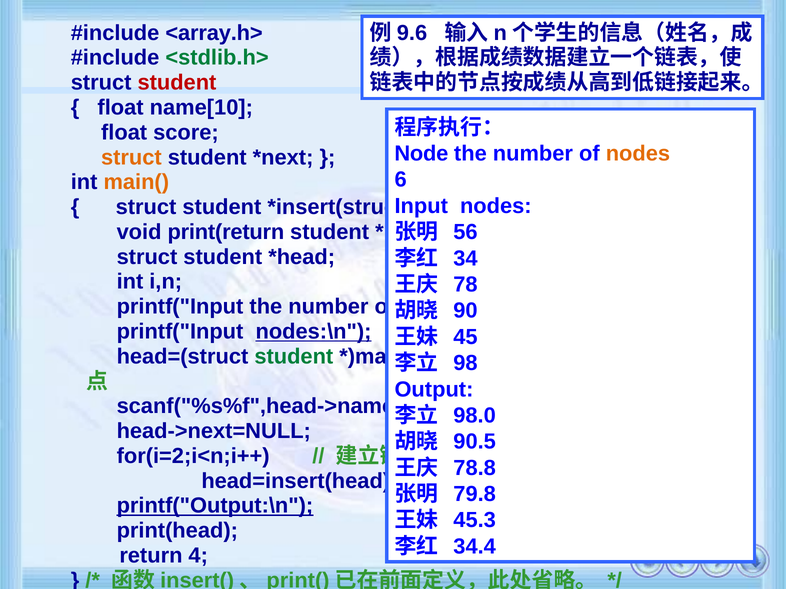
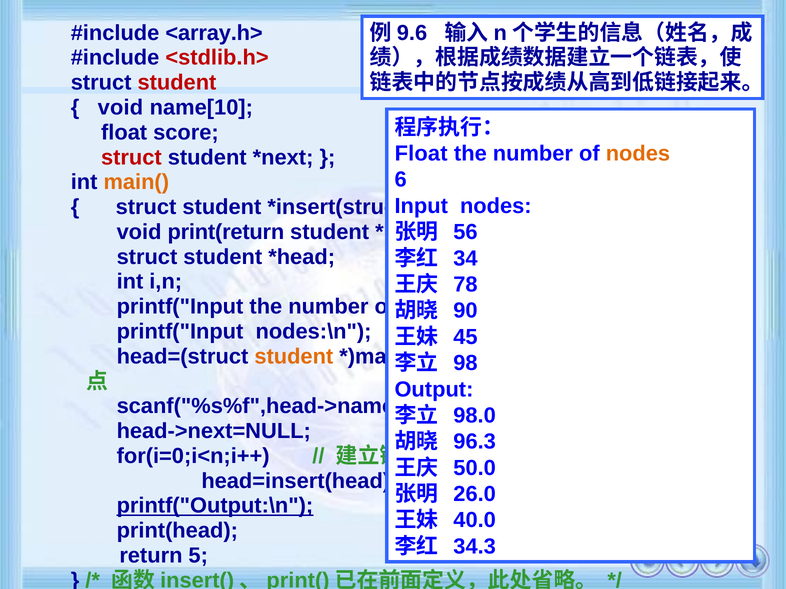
<stdlib.h> colour: green -> red
float at (121, 108): float -> void
Node at (421, 154): Node -> Float
struct at (131, 157) colour: orange -> red
nodes:\n at (314, 332) underline: present -> none
student at (294, 357) colour: green -> orange
90.5: 90.5 -> 96.3
for(i=2;i<n;i++: for(i=2;i<n;i++ -> for(i=0;i<n;i++
78.8: 78.8 -> 50.0
79.8: 79.8 -> 26.0
45.3: 45.3 -> 40.0
34.4: 34.4 -> 34.3
4: 4 -> 5
